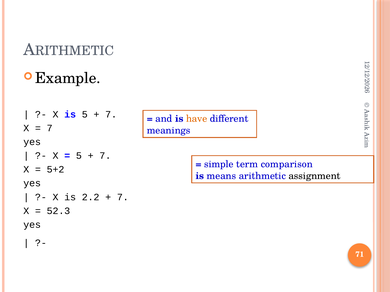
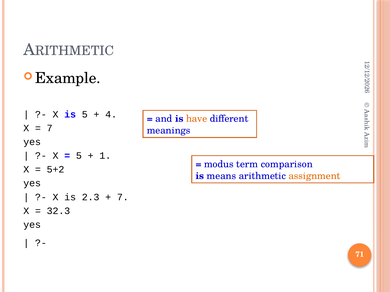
7 at (111, 115): 7 -> 4
7 at (105, 156): 7 -> 1
simple: simple -> modus
assignment colour: black -> orange
2.2: 2.2 -> 2.3
52.3: 52.3 -> 32.3
